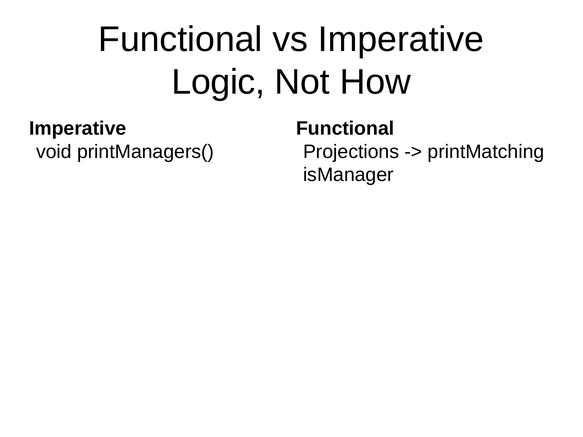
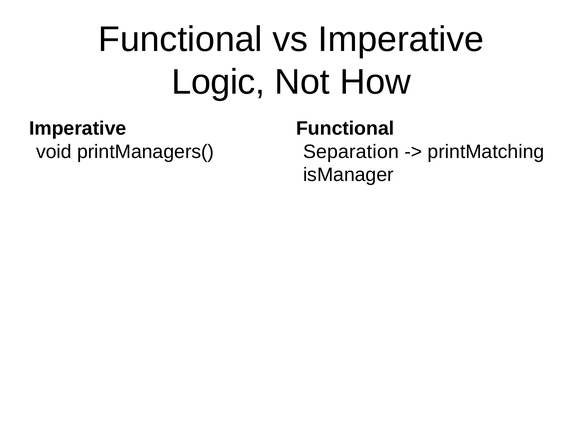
Projections: Projections -> Separation
